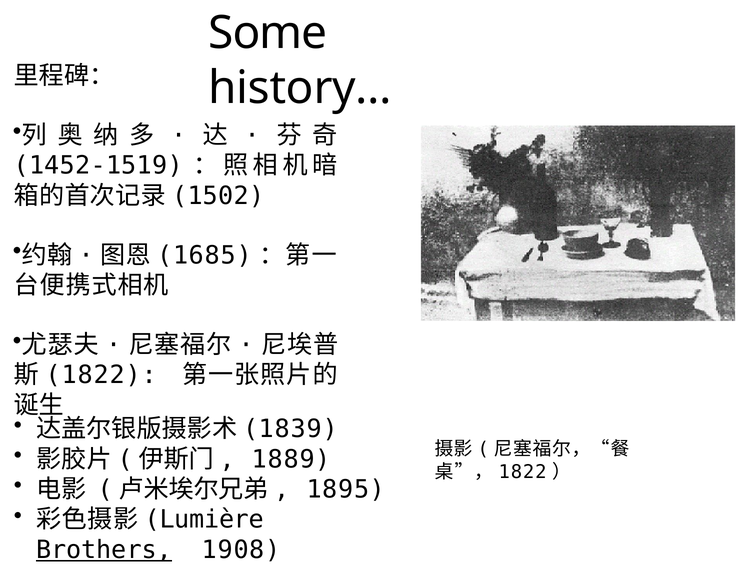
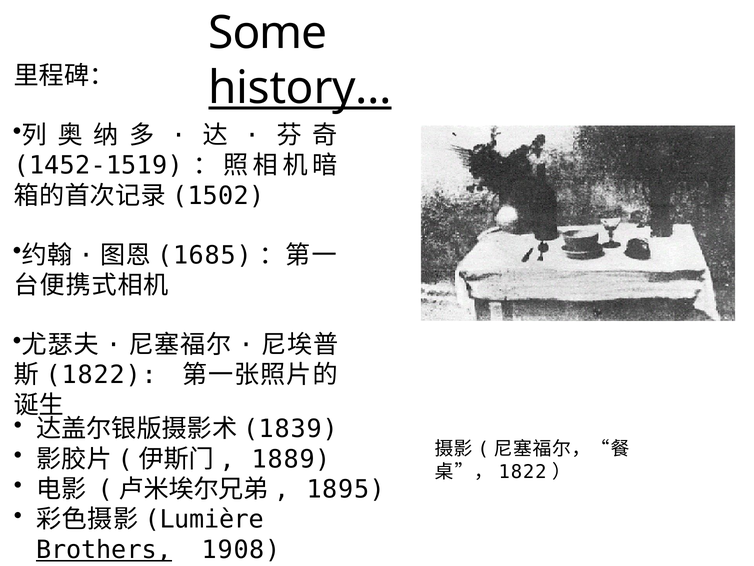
history… underline: none -> present
